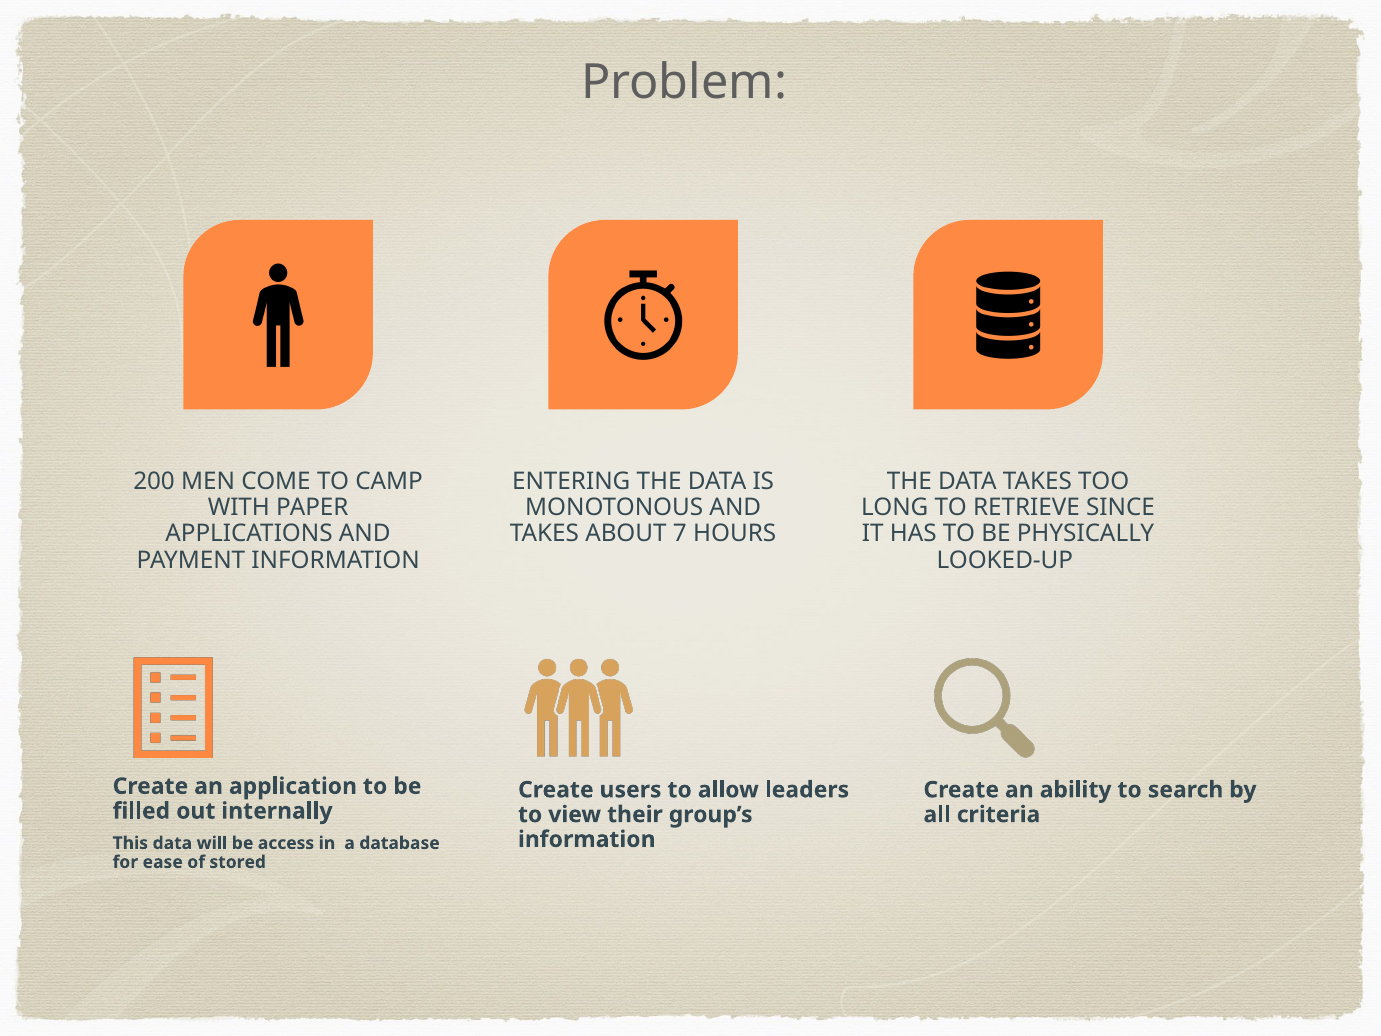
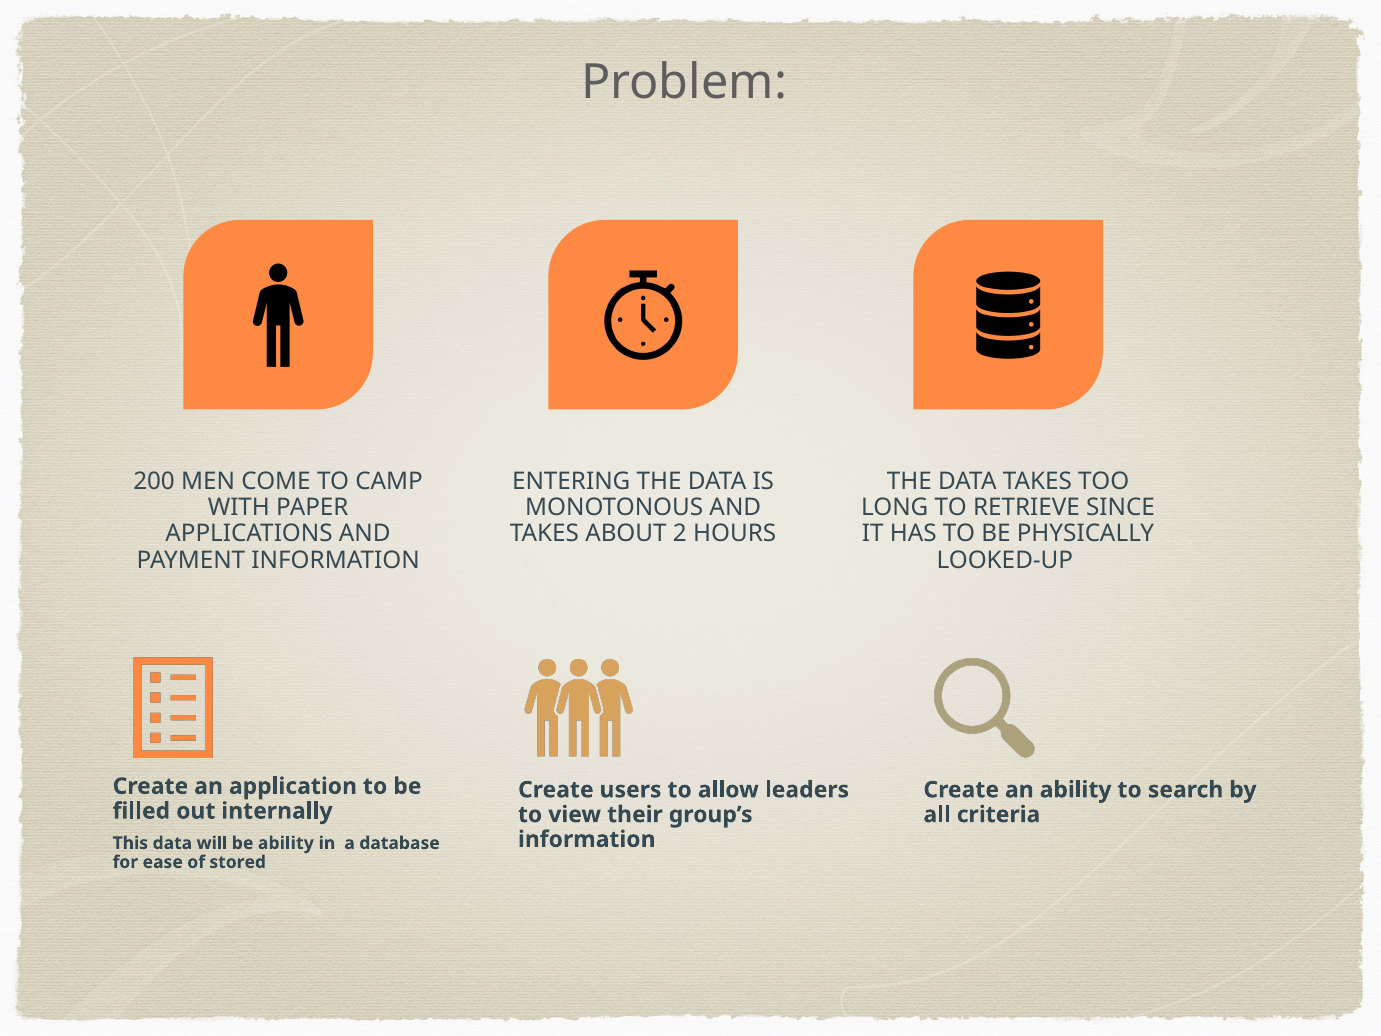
7: 7 -> 2
be access: access -> ability
